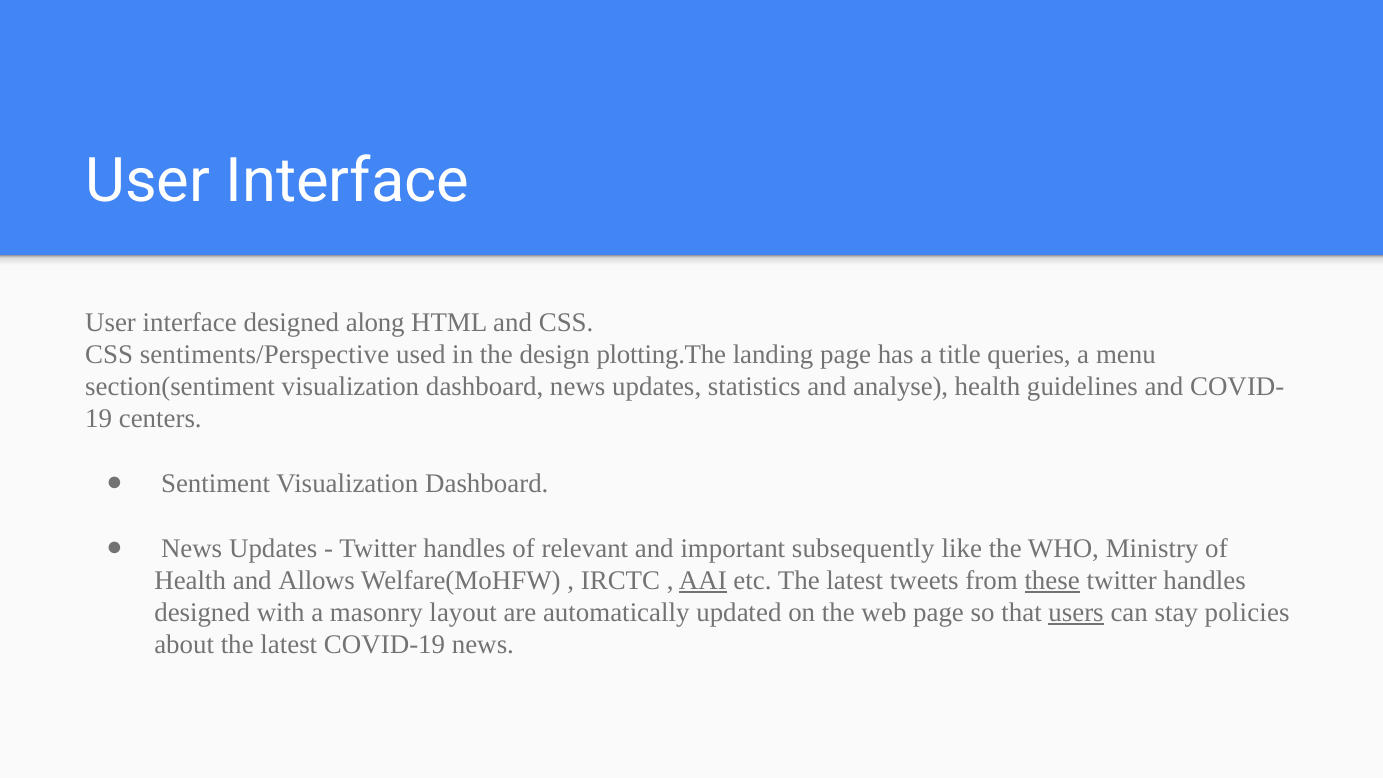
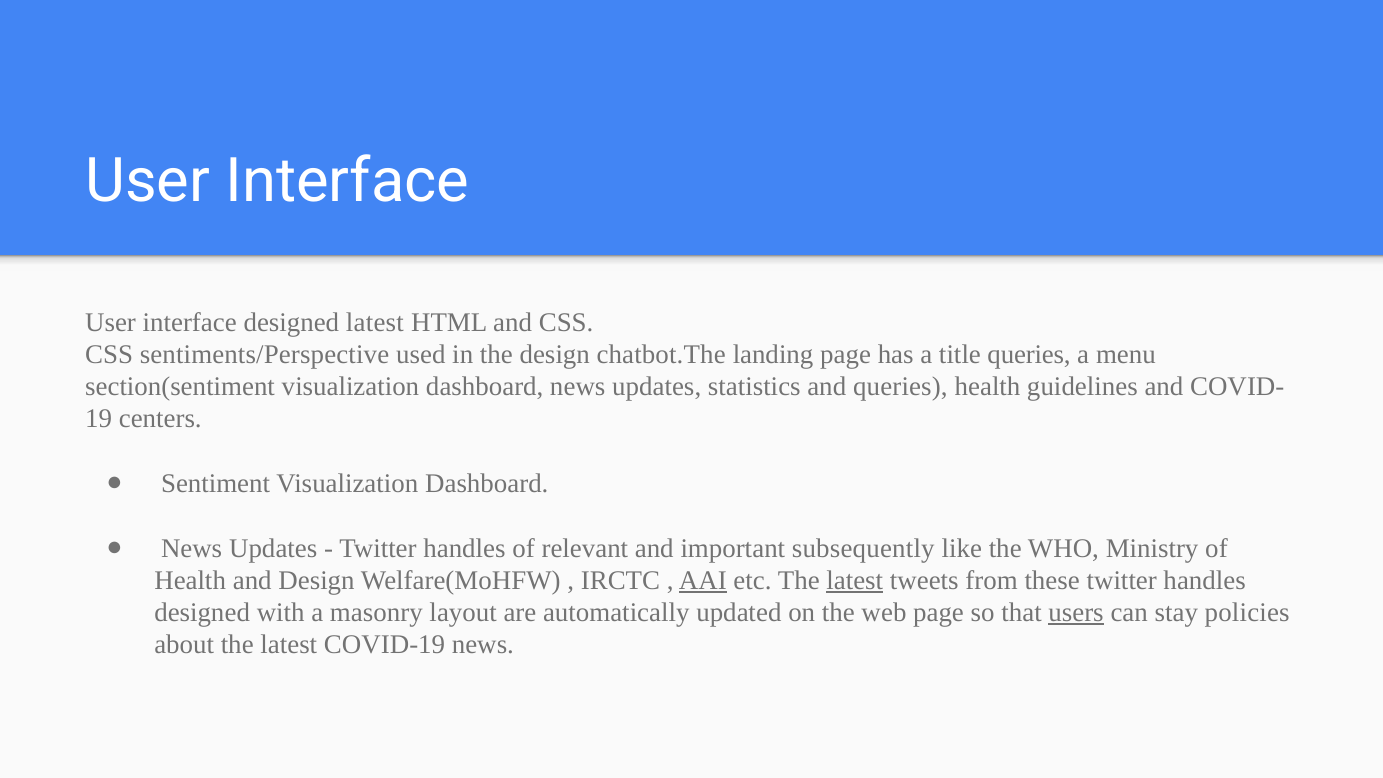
designed along: along -> latest
plotting.The: plotting.The -> chatbot.The
and analyse: analyse -> queries
and Allows: Allows -> Design
latest at (855, 580) underline: none -> present
these underline: present -> none
